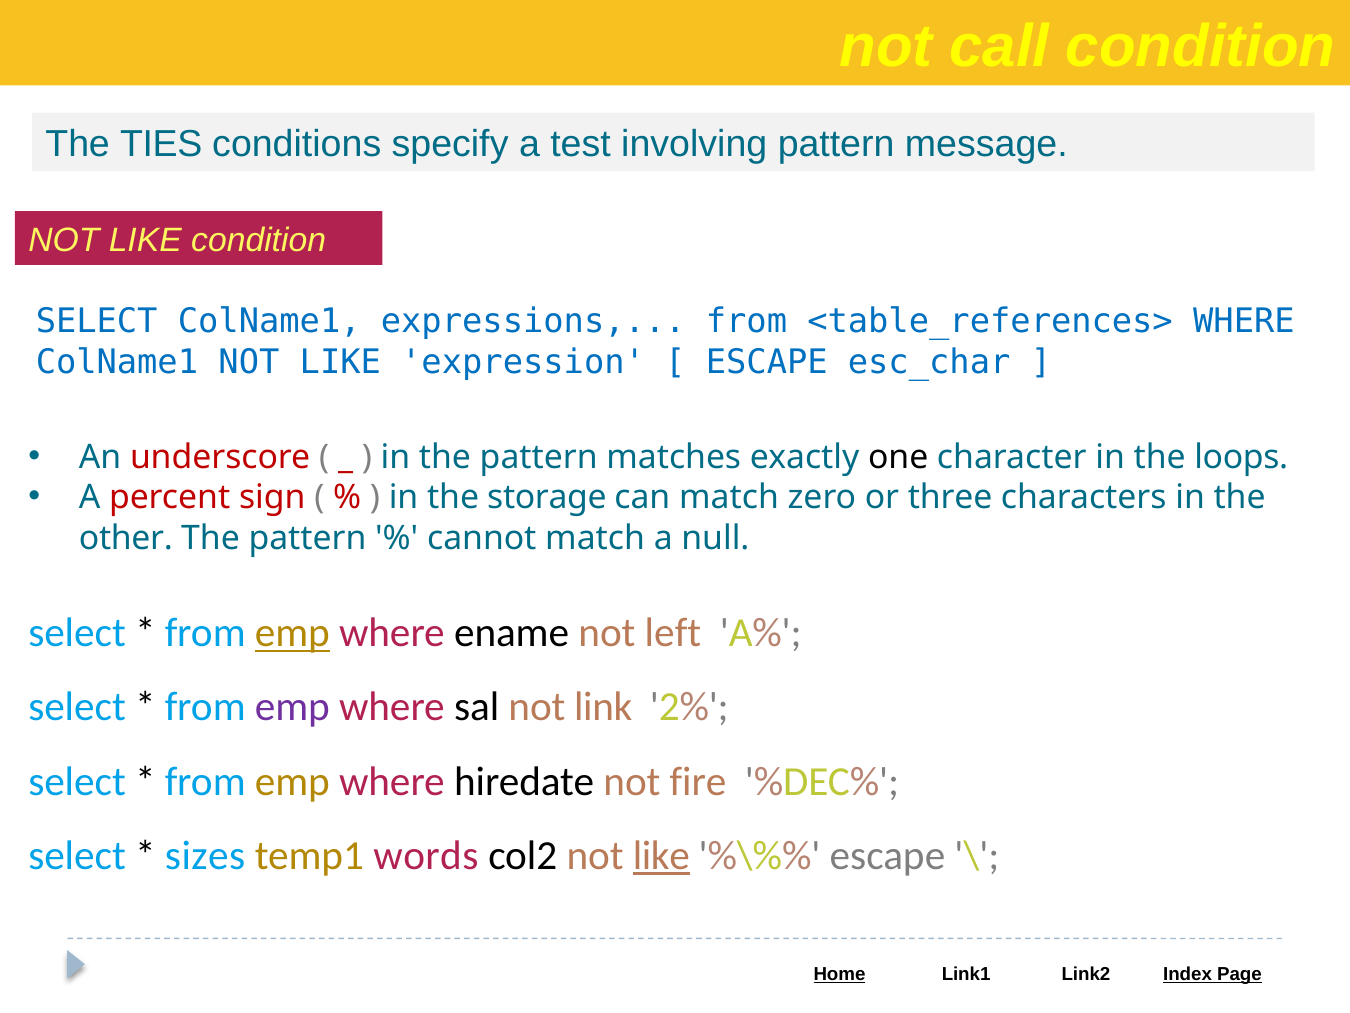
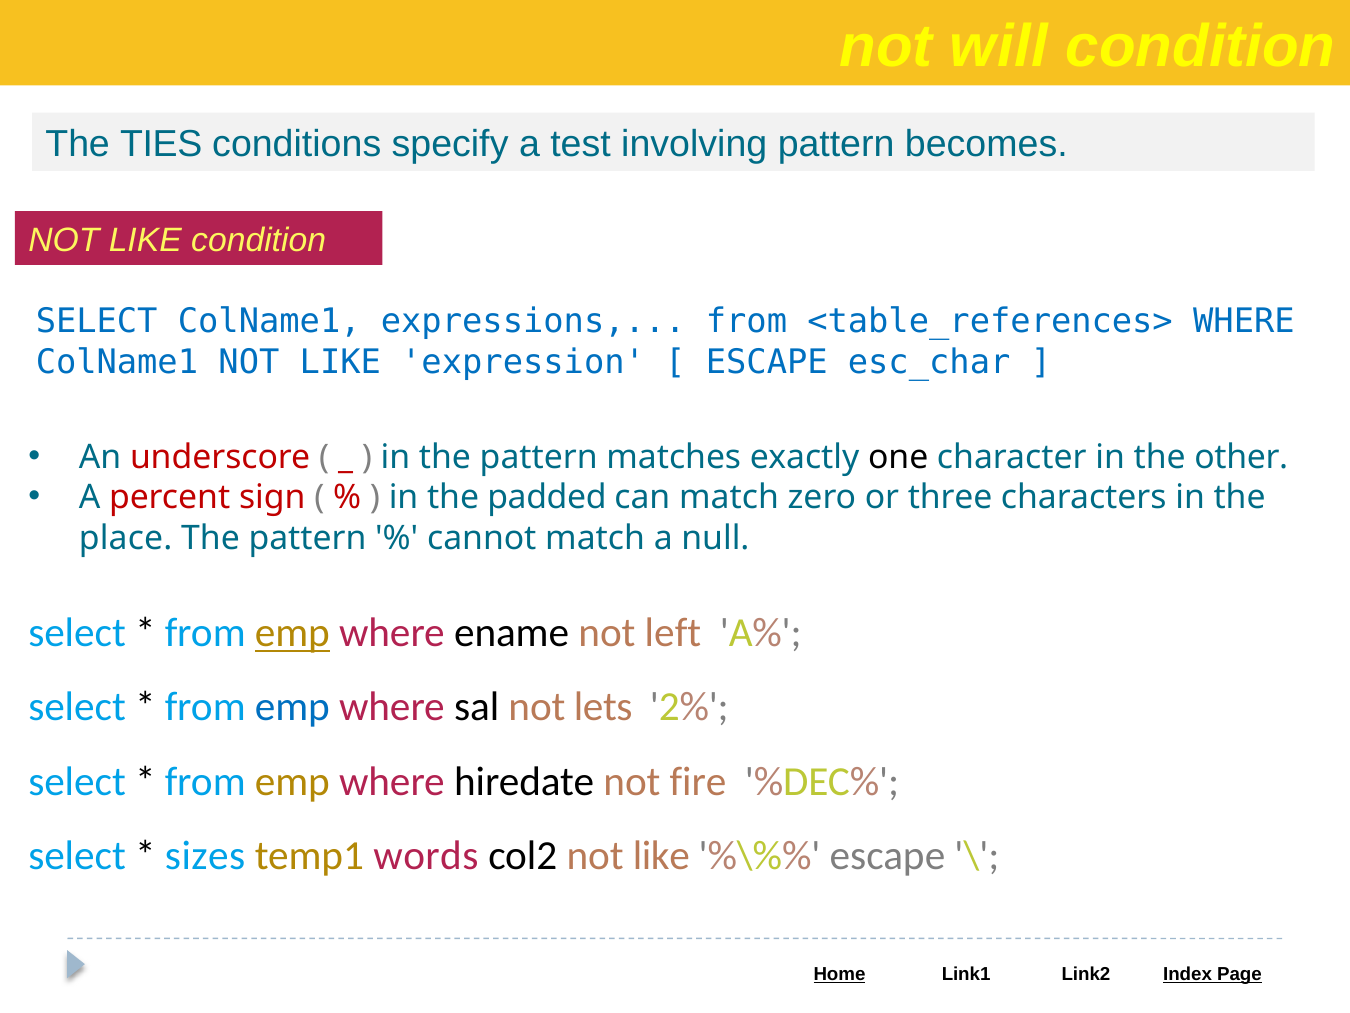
call: call -> will
message: message -> becomes
loops: loops -> other
storage: storage -> padded
other: other -> place
emp at (292, 707) colour: purple -> blue
link: link -> lets
like at (661, 855) underline: present -> none
